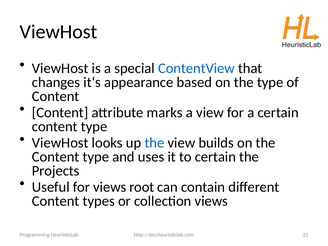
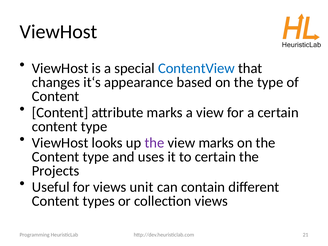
the at (154, 143) colour: blue -> purple
view builds: builds -> marks
root: root -> unit
